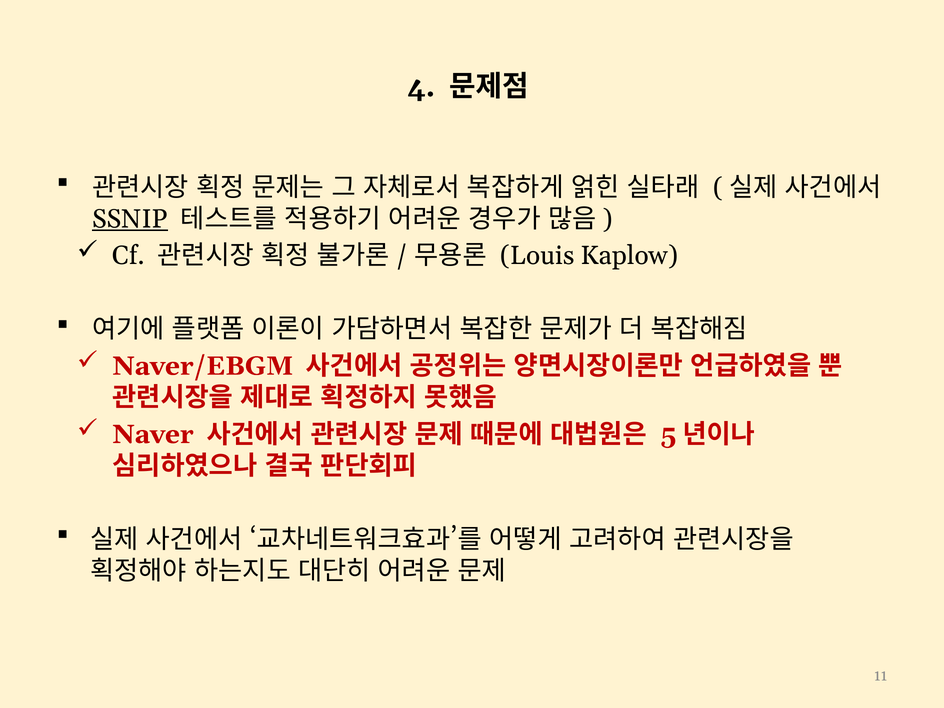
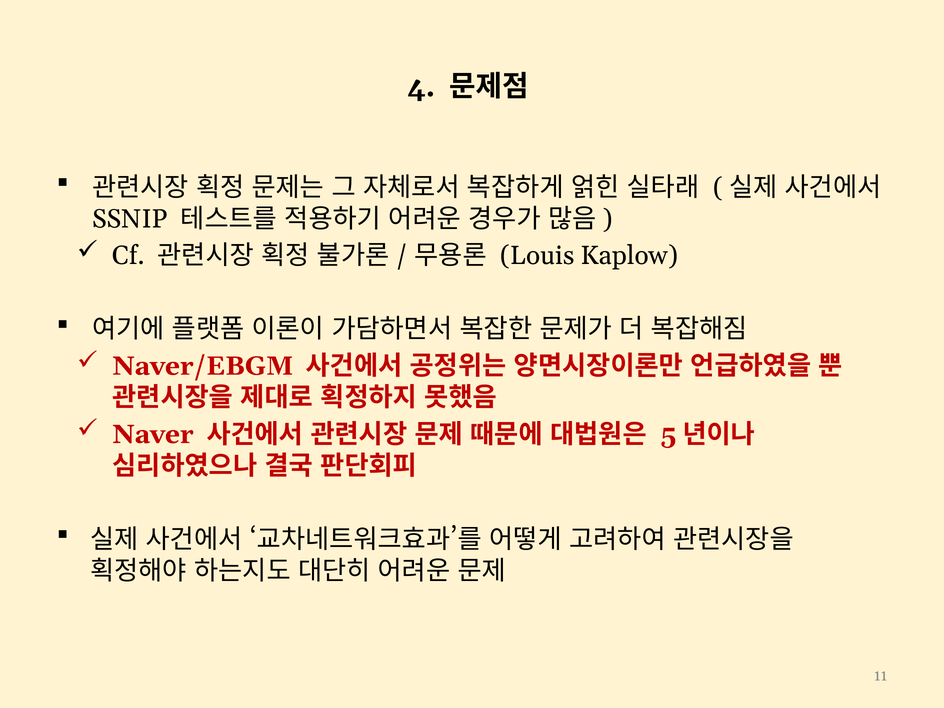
SSNIP underline: present -> none
